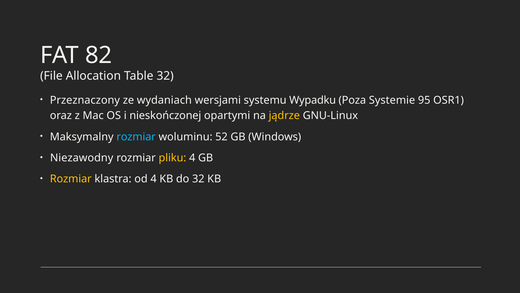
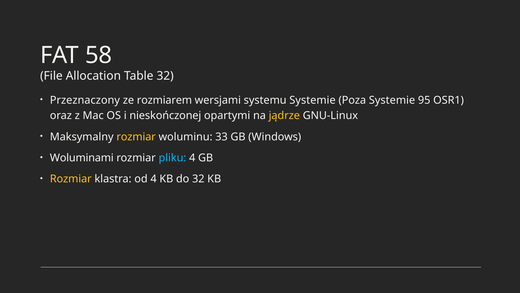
82: 82 -> 58
wydaniach: wydaniach -> rozmiarem
systemu Wypadku: Wypadku -> Systemie
rozmiar at (136, 137) colour: light blue -> yellow
52: 52 -> 33
Niezawodny: Niezawodny -> Woluminami
pliku colour: yellow -> light blue
